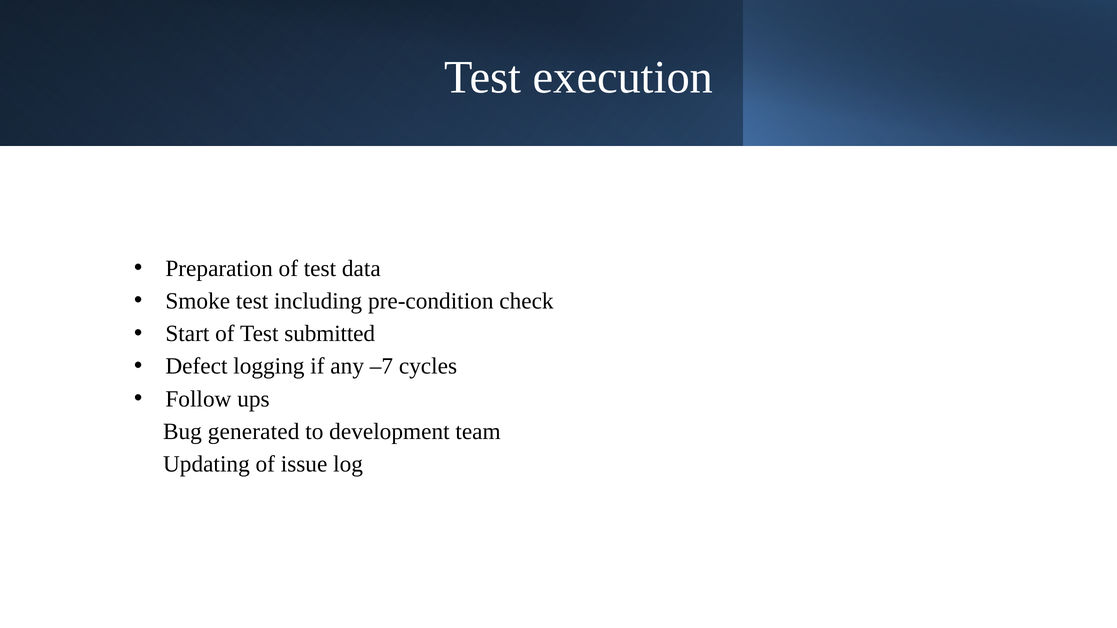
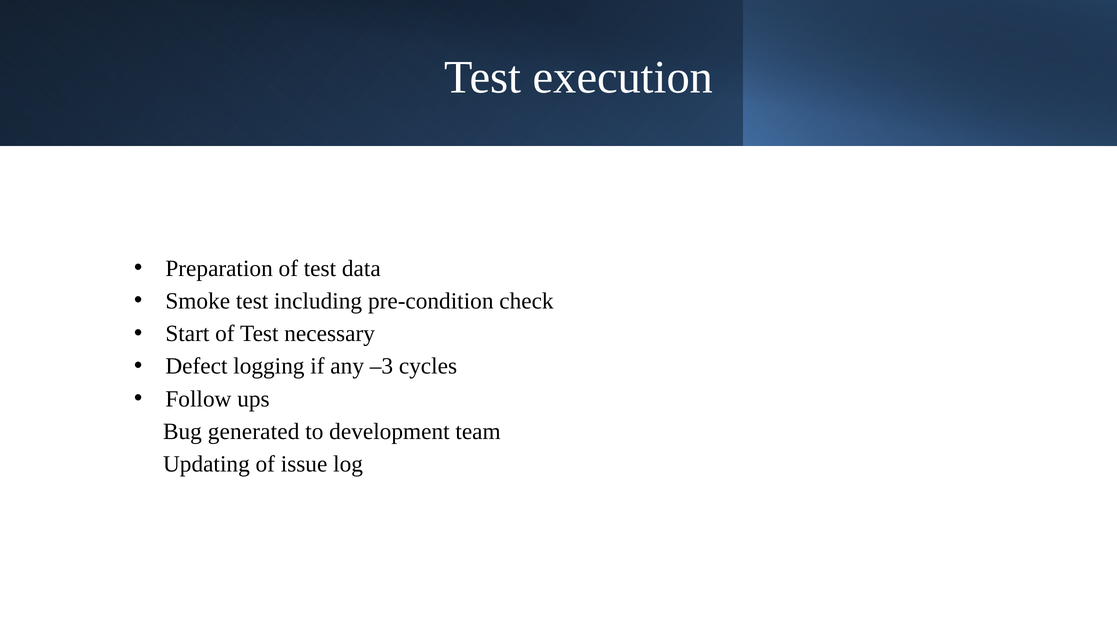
submitted: submitted -> necessary
–7: –7 -> –3
